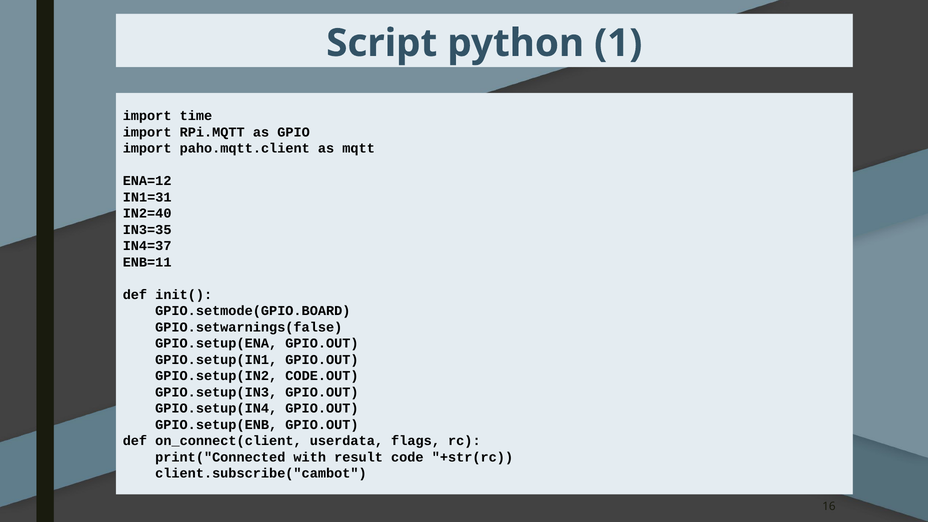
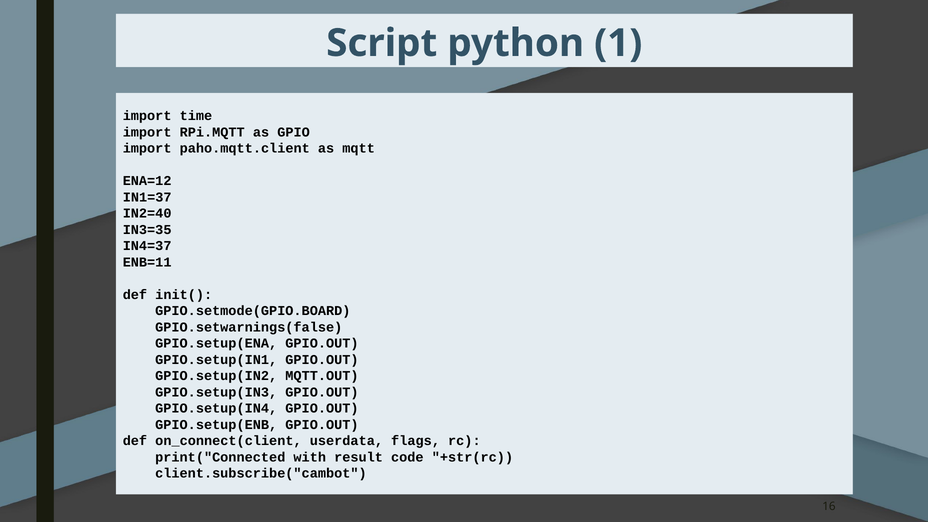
IN1=31: IN1=31 -> IN1=37
CODE.OUT: CODE.OUT -> MQTT.OUT
